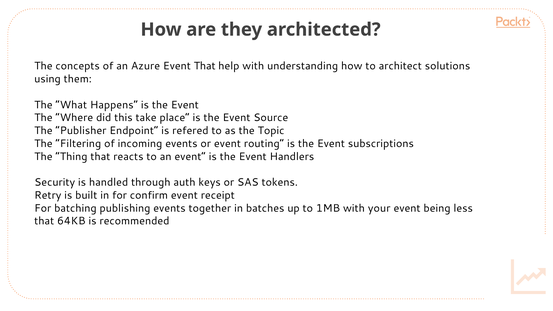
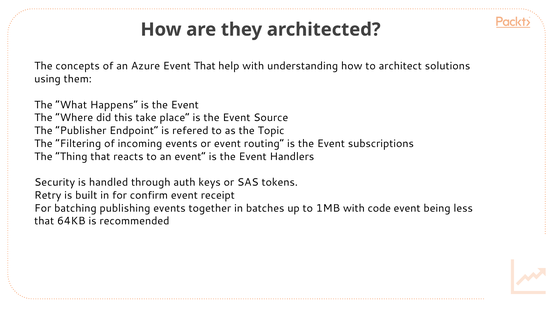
your: your -> code
